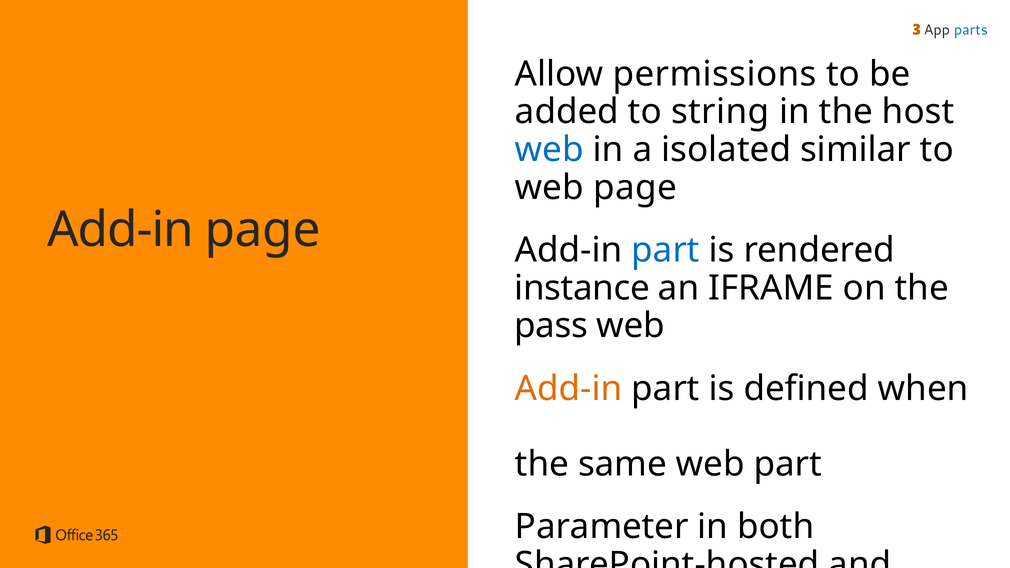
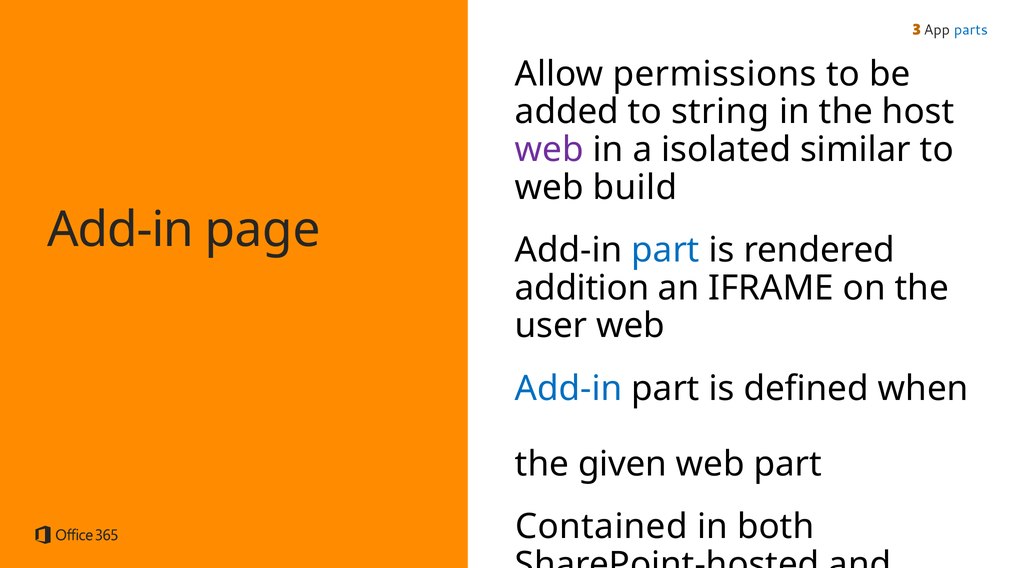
web at (549, 150) colour: blue -> purple
web page: page -> build
instance: instance -> addition
pass: pass -> user
Add-in at (569, 389) colour: orange -> blue
same: same -> given
Parameter: Parameter -> Contained
